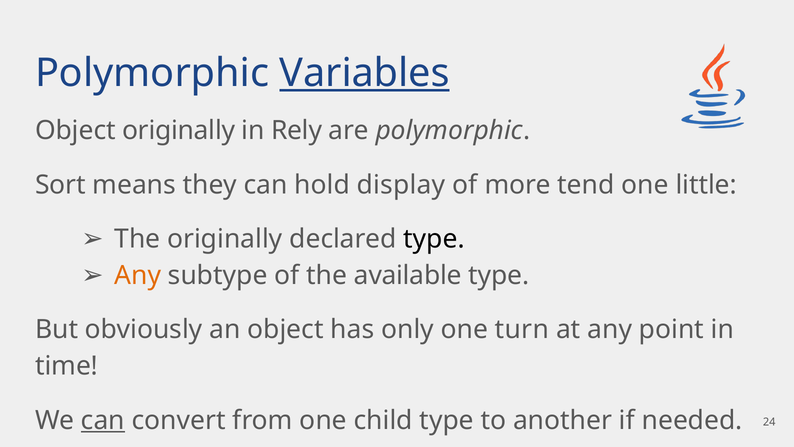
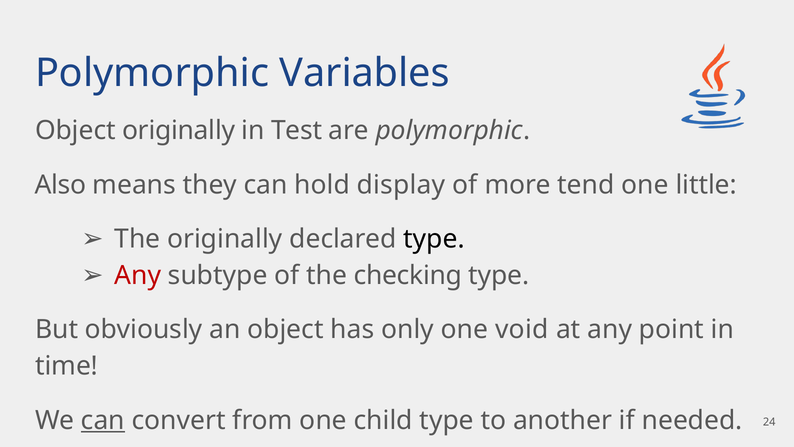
Variables underline: present -> none
Rely: Rely -> Test
Sort: Sort -> Also
Any at (138, 275) colour: orange -> red
available: available -> checking
turn: turn -> void
